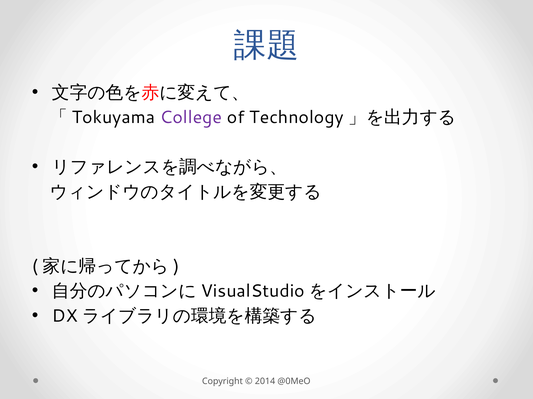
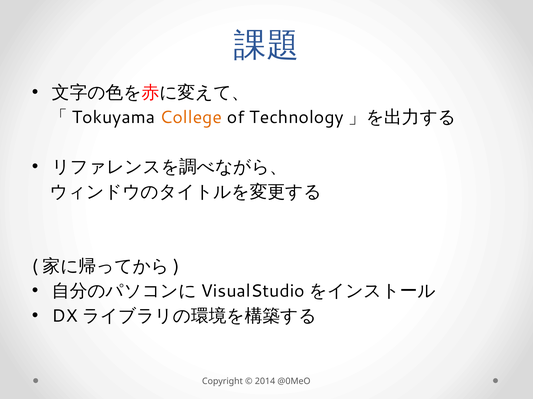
College colour: purple -> orange
